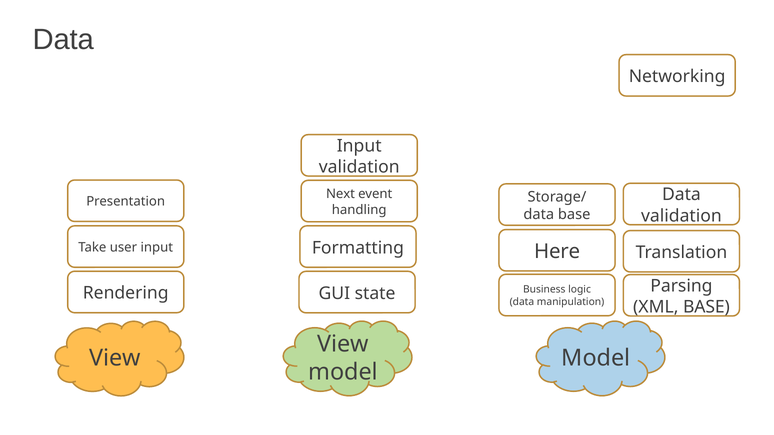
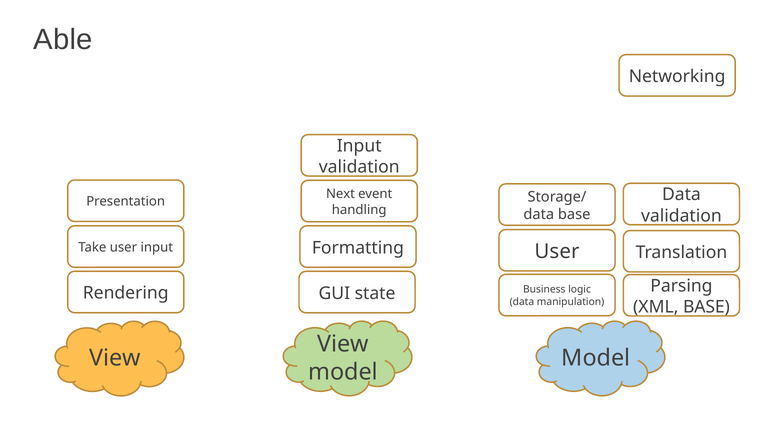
Data at (63, 40): Data -> Able
Here at (557, 252): Here -> User
